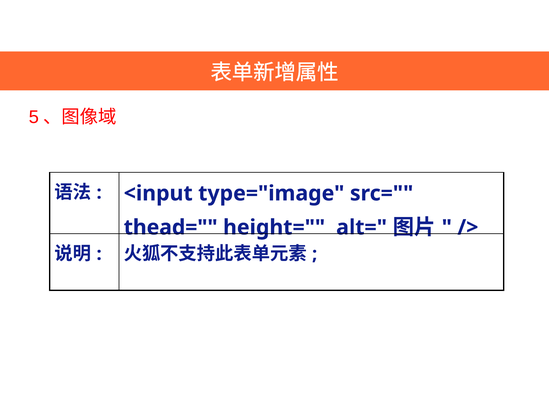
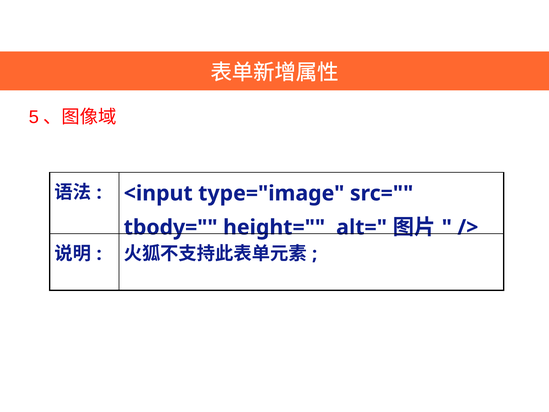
thead=: thead= -> tbody=
